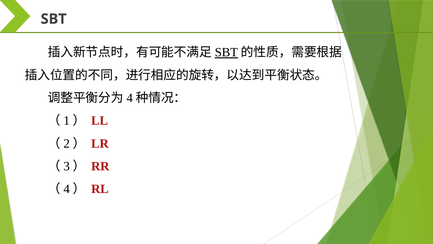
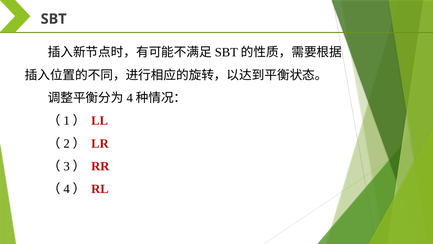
SBT at (226, 52) underline: present -> none
